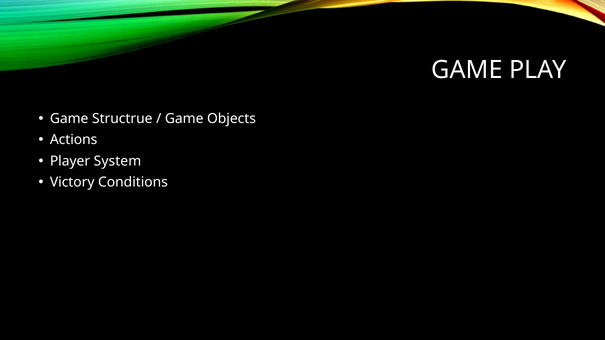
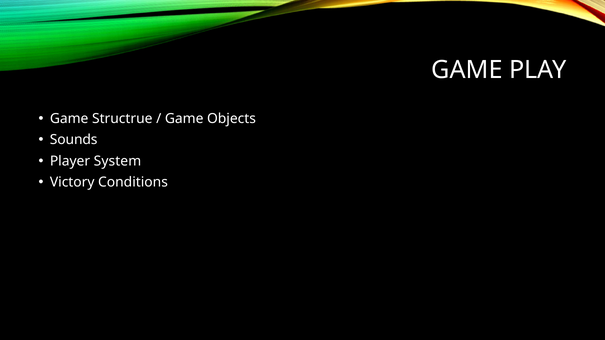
Actions: Actions -> Sounds
